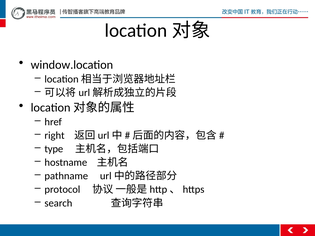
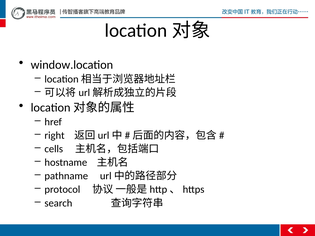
type: type -> cells
